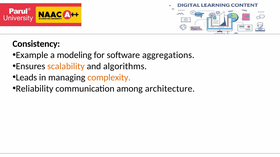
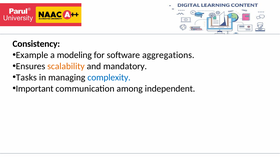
algorithms: algorithms -> mandatory
Leads: Leads -> Tasks
complexity colour: orange -> blue
Reliability: Reliability -> Important
architecture: architecture -> independent
